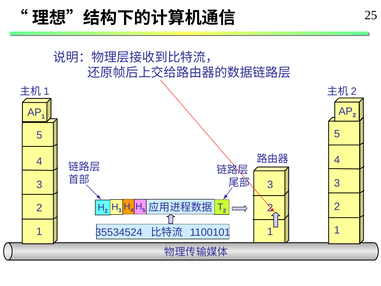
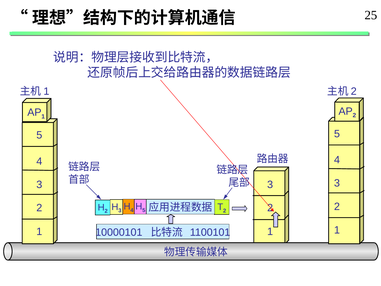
35534524: 35534524 -> 10000101
